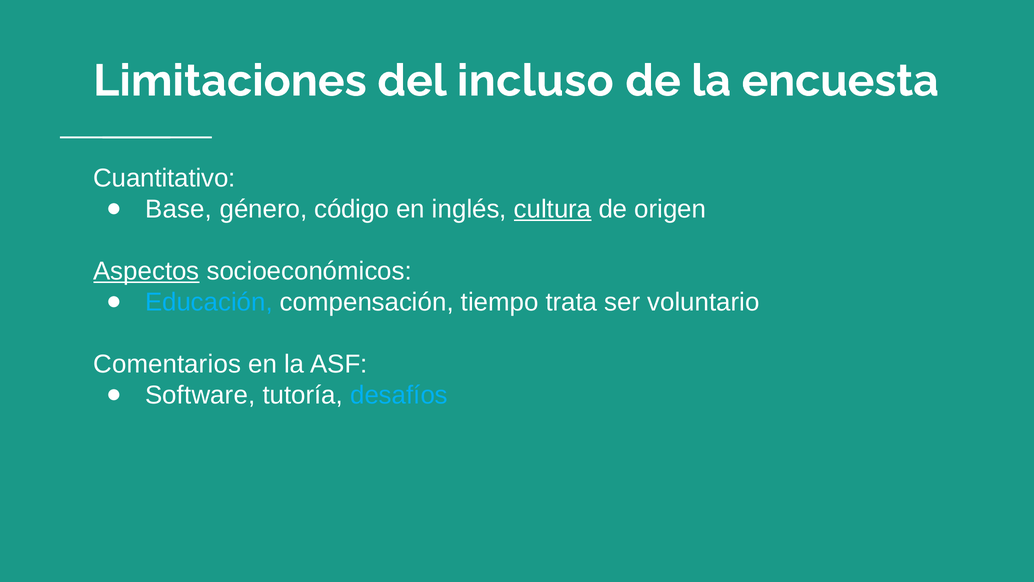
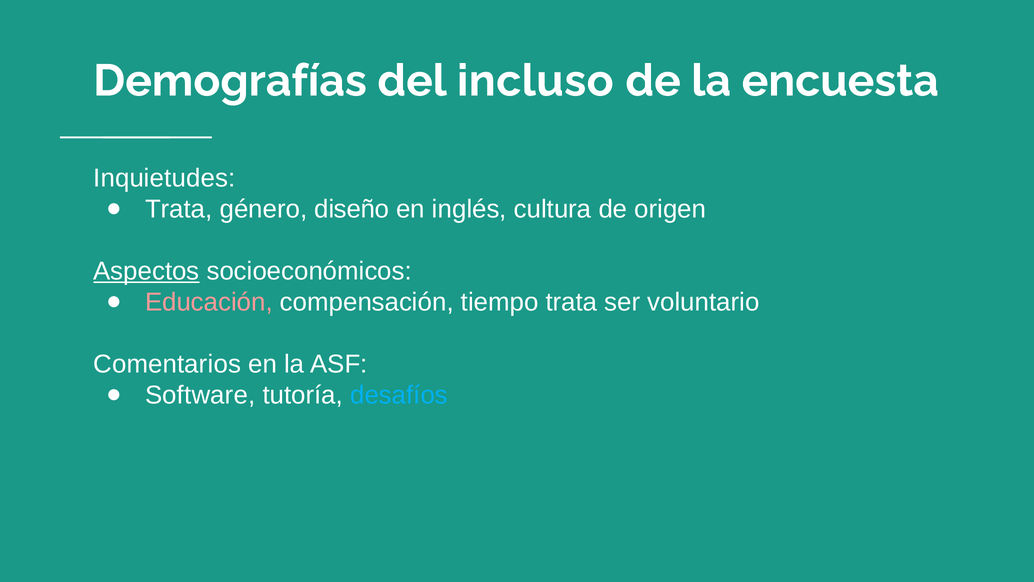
Limitaciones: Limitaciones -> Demografías
Cuantitativo: Cuantitativo -> Inquietudes
Base at (179, 209): Base -> Trata
código: código -> diseño
cultura underline: present -> none
Educación colour: light blue -> pink
